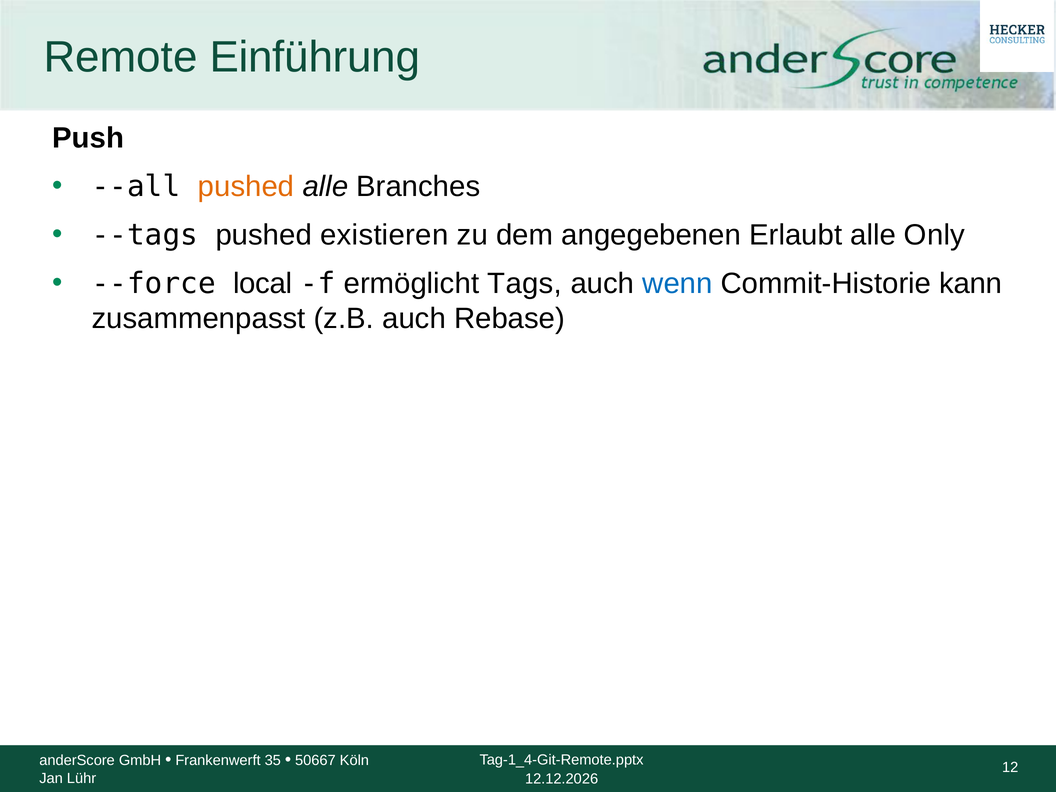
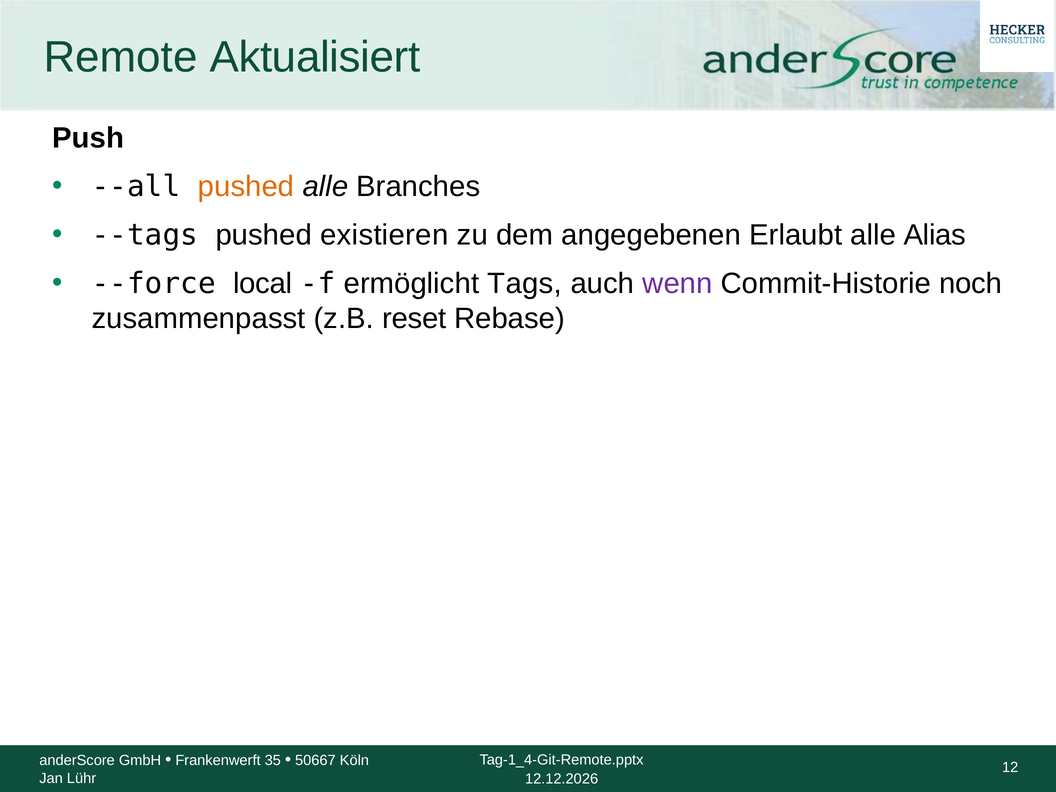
Einführung: Einführung -> Aktualisiert
Only: Only -> Alias
wenn colour: blue -> purple
kann: kann -> noch
z.B auch: auch -> reset
